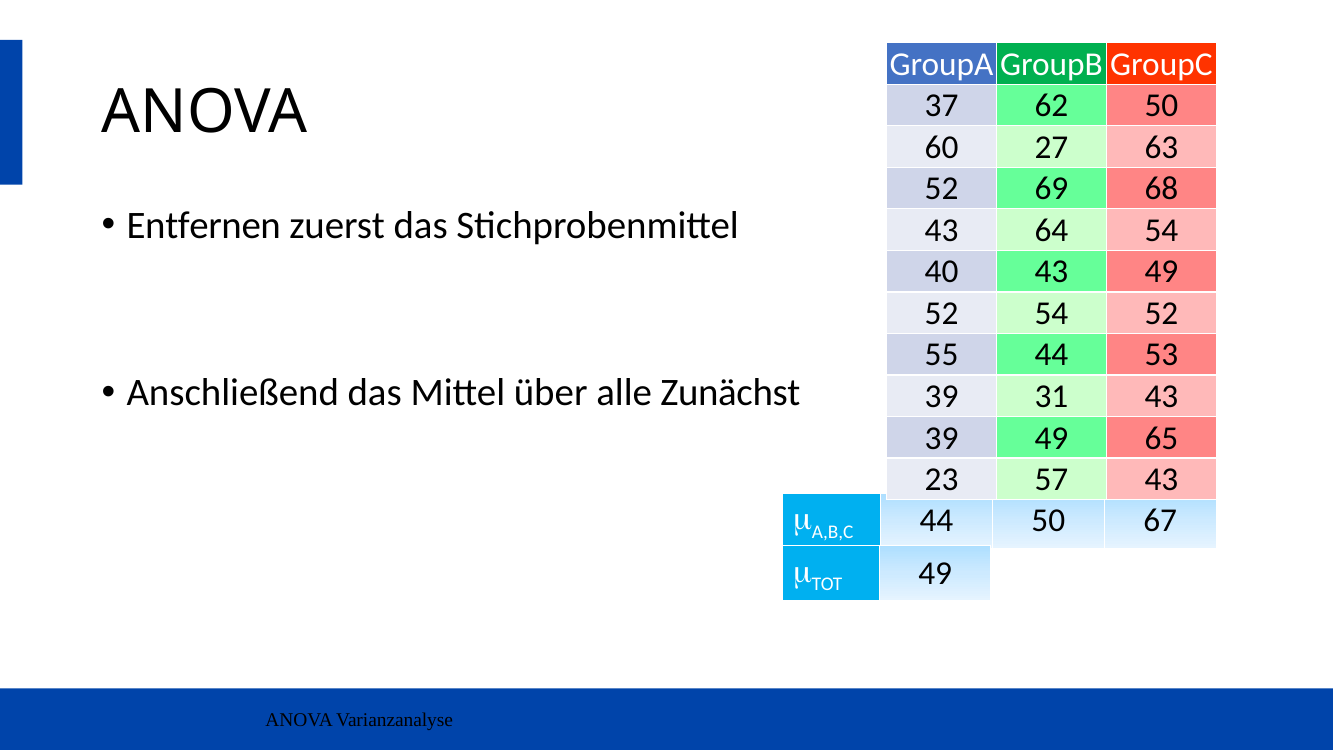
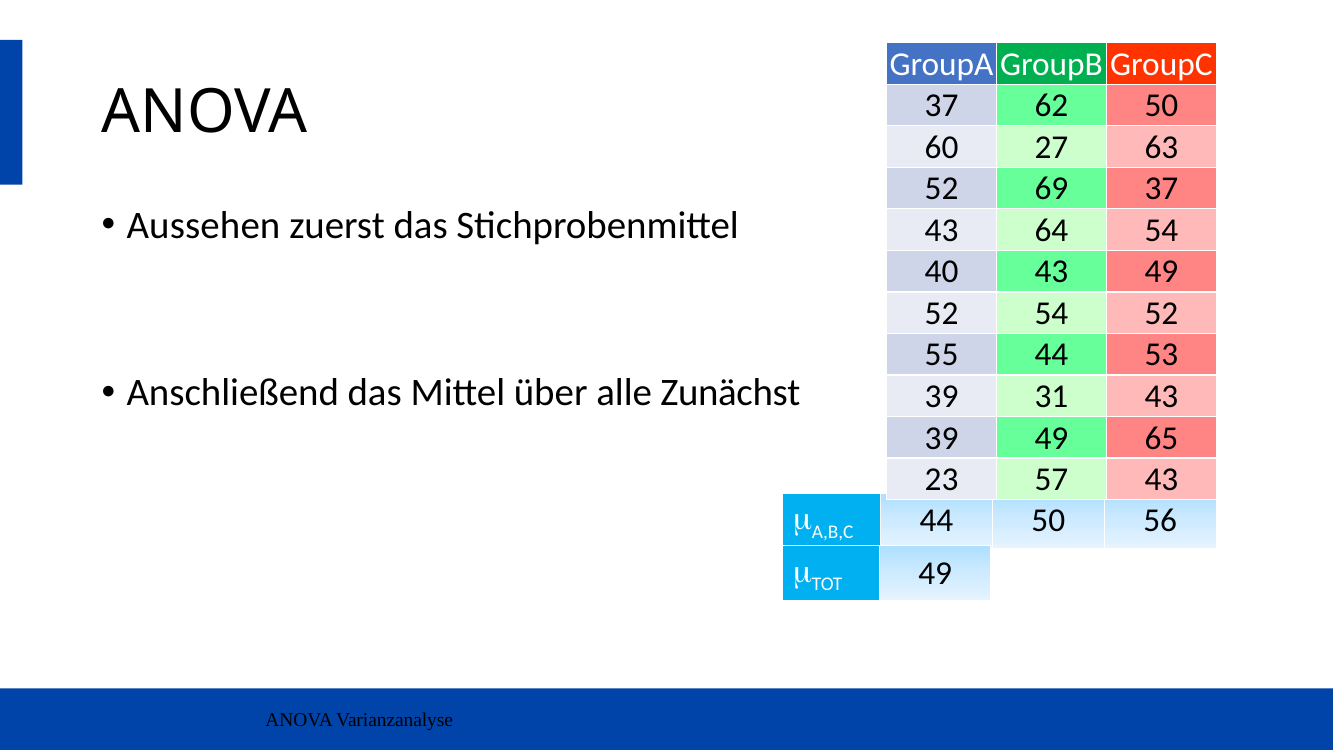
69 68: 68 -> 37
Entfernen: Entfernen -> Aussehen
67: 67 -> 56
